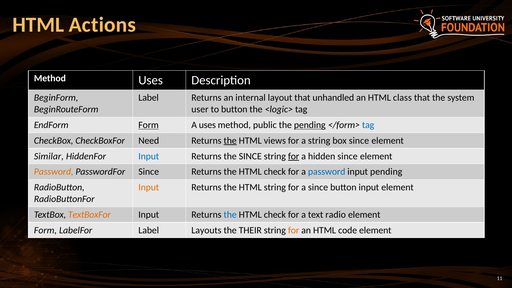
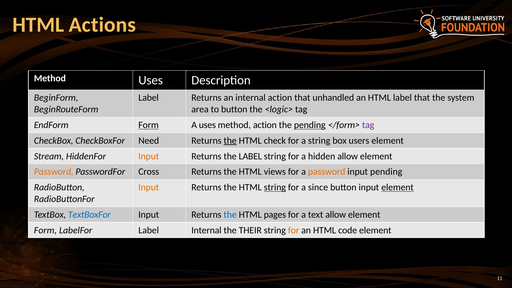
internal layout: layout -> action
HTML class: class -> label
user: user -> area
method public: public -> action
tag at (368, 125) colour: blue -> purple
views: views -> check
box since: since -> users
Similar: Similar -> Stream
Input at (149, 156) colour: blue -> orange
the SINCE: SINCE -> LABEL
for at (294, 156) underline: present -> none
hidden since: since -> allow
PasswordFor Since: Since -> Cross
check at (275, 172): check -> views
password at (327, 172) colour: blue -> orange
string at (275, 187) underline: none -> present
element at (397, 187) underline: none -> present
TextBoxFor colour: orange -> blue
check at (275, 215): check -> pages
text radio: radio -> allow
Label Layouts: Layouts -> Internal
